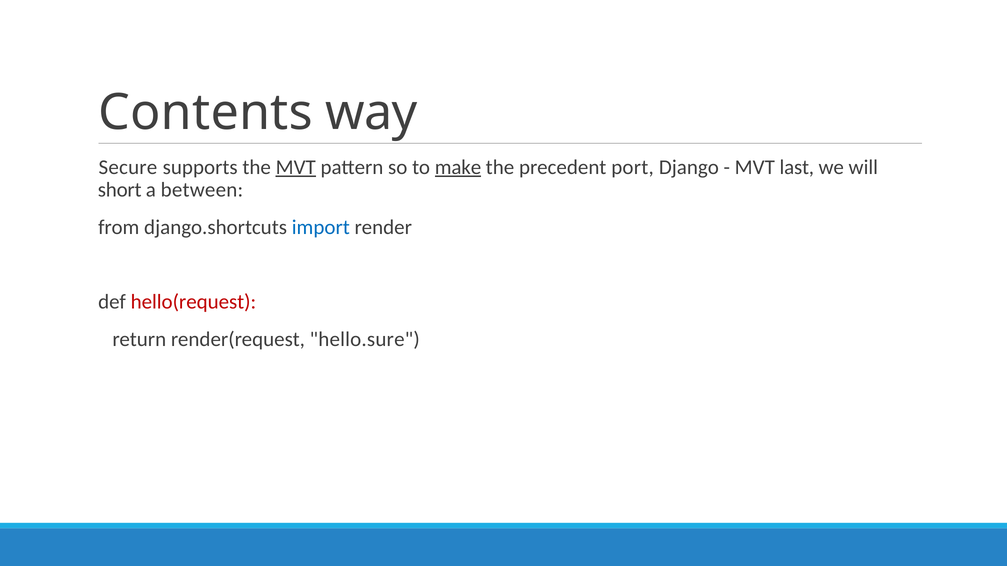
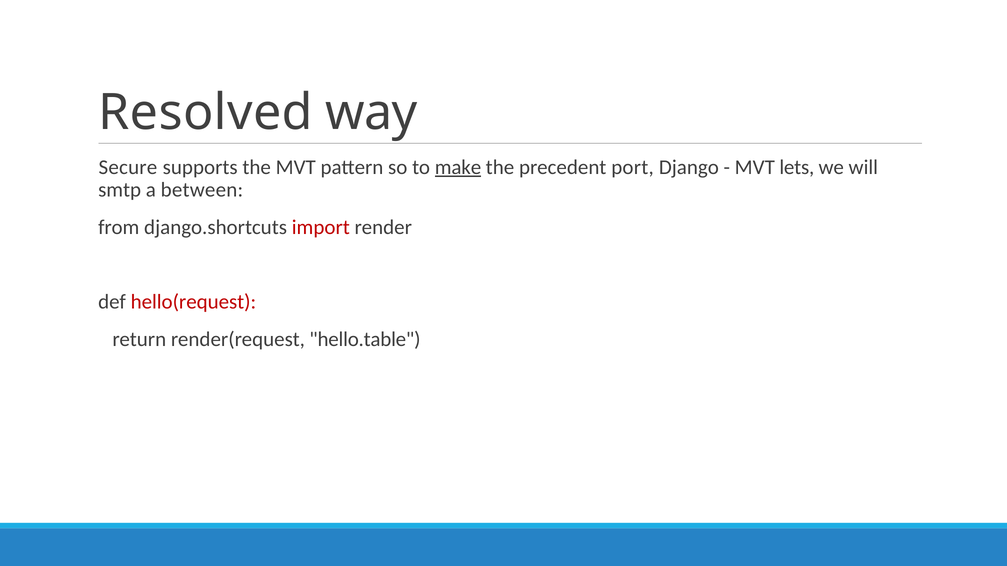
Contents: Contents -> Resolved
MVT at (296, 167) underline: present -> none
last: last -> lets
short: short -> smtp
import colour: blue -> red
hello.sure: hello.sure -> hello.table
